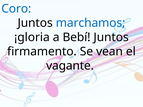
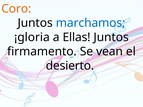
Coro colour: blue -> orange
Bebí: Bebí -> Ellas
vagante: vagante -> desierto
